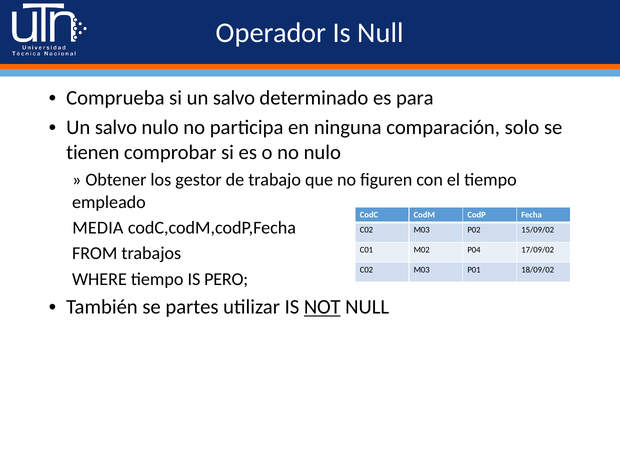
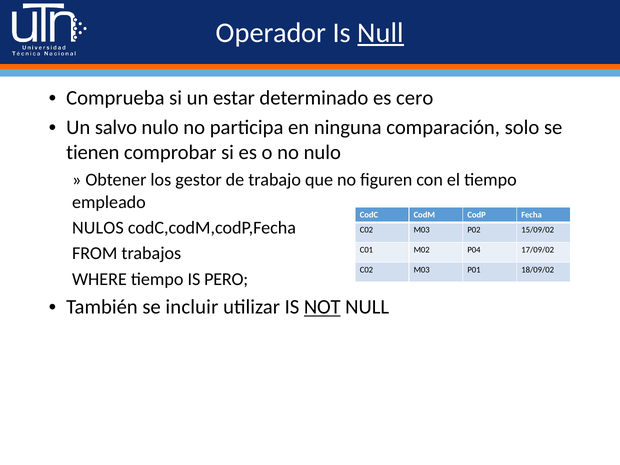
Null at (381, 33) underline: none -> present
si un salvo: salvo -> estar
para: para -> cero
MEDIA: MEDIA -> NULOS
partes: partes -> incluir
